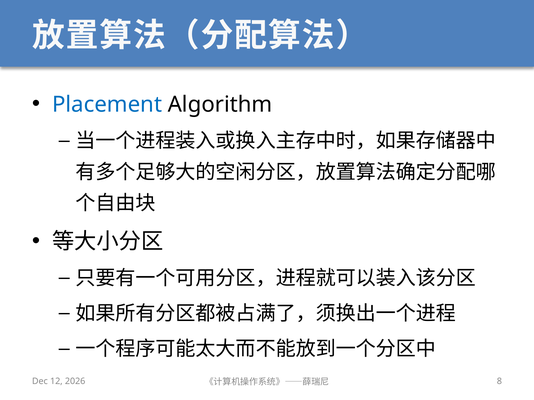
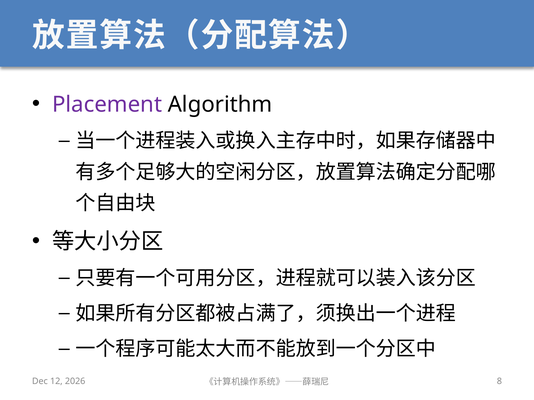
Placement colour: blue -> purple
